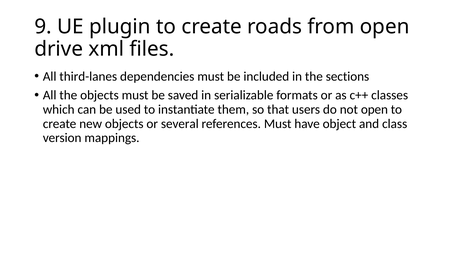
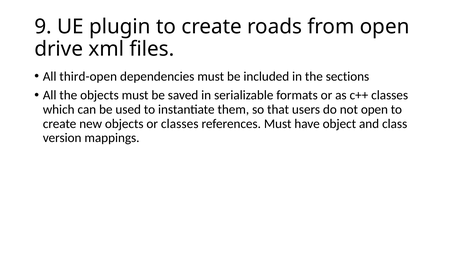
third-lanes: third-lanes -> third-open
or several: several -> classes
